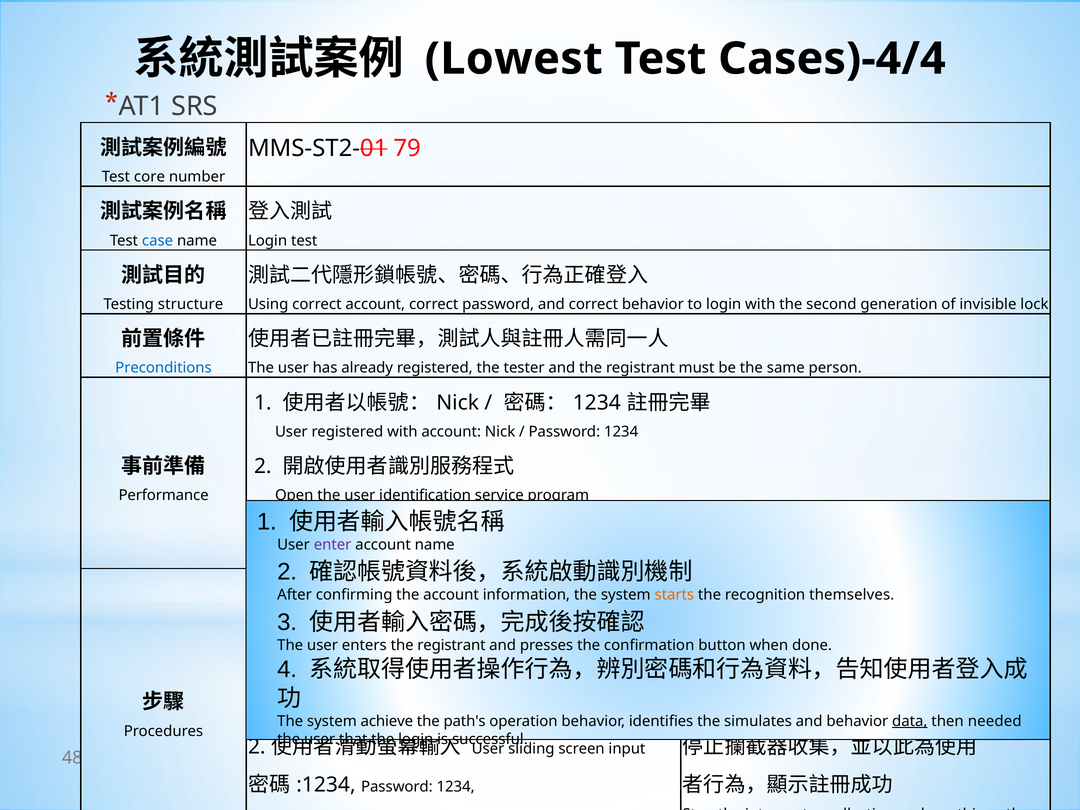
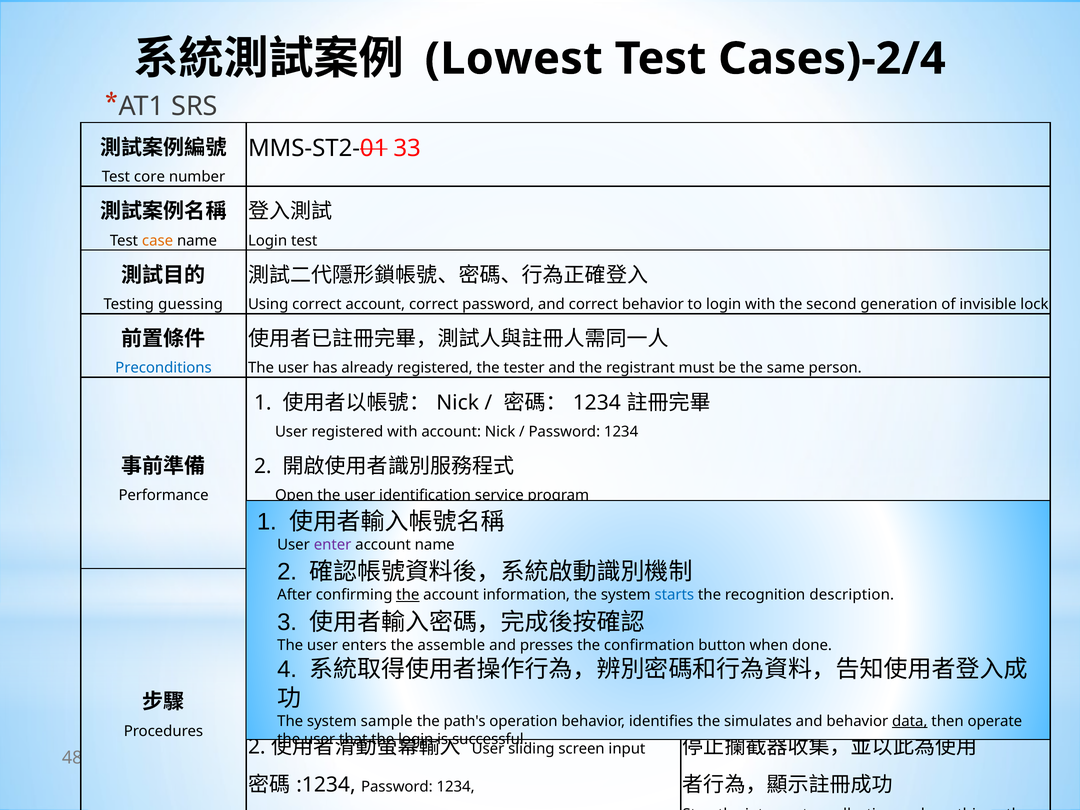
Cases)-4/4: Cases)-4/4 -> Cases)-2/4
79: 79 -> 33
case colour: blue -> orange
structure: structure -> guessing
the at (408, 595) underline: none -> present
starts colour: orange -> blue
themselves: themselves -> description
registrant at (451, 645): registrant -> assemble
achieve: achieve -> sample
needed: needed -> operate
